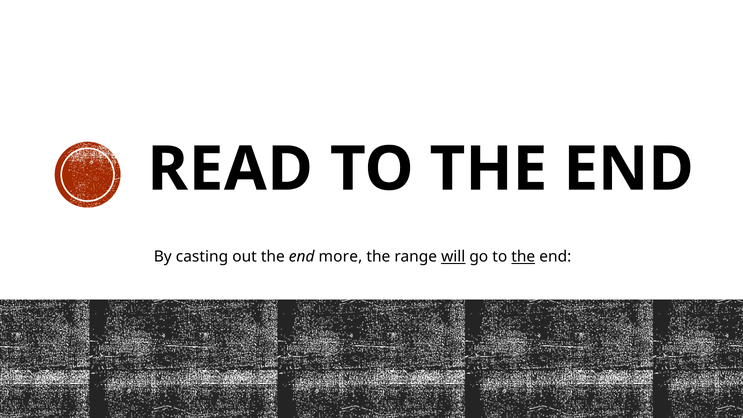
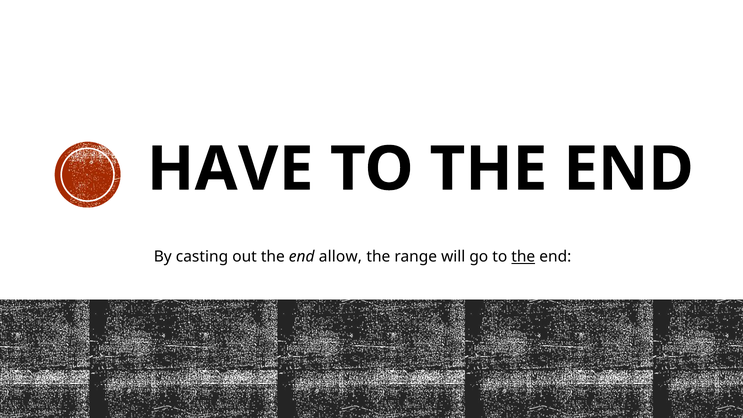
READ: READ -> HAVE
more: more -> allow
will underline: present -> none
